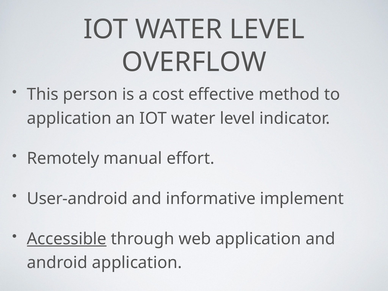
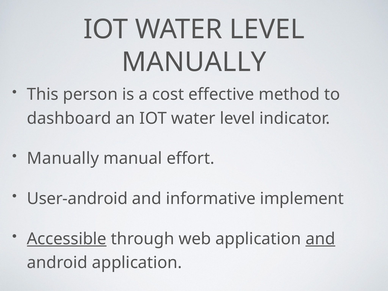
OVERFLOW at (194, 62): OVERFLOW -> MANUALLY
application at (69, 118): application -> dashboard
Remotely at (63, 159): Remotely -> Manually
and at (320, 239) underline: none -> present
